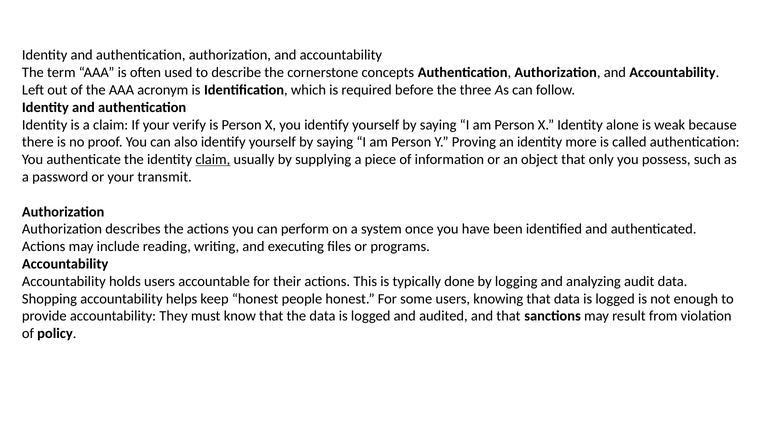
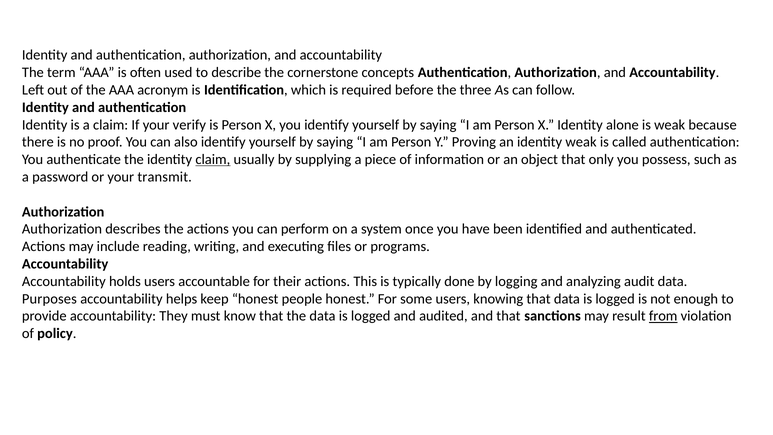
identity more: more -> weak
Shopping: Shopping -> Purposes
from underline: none -> present
